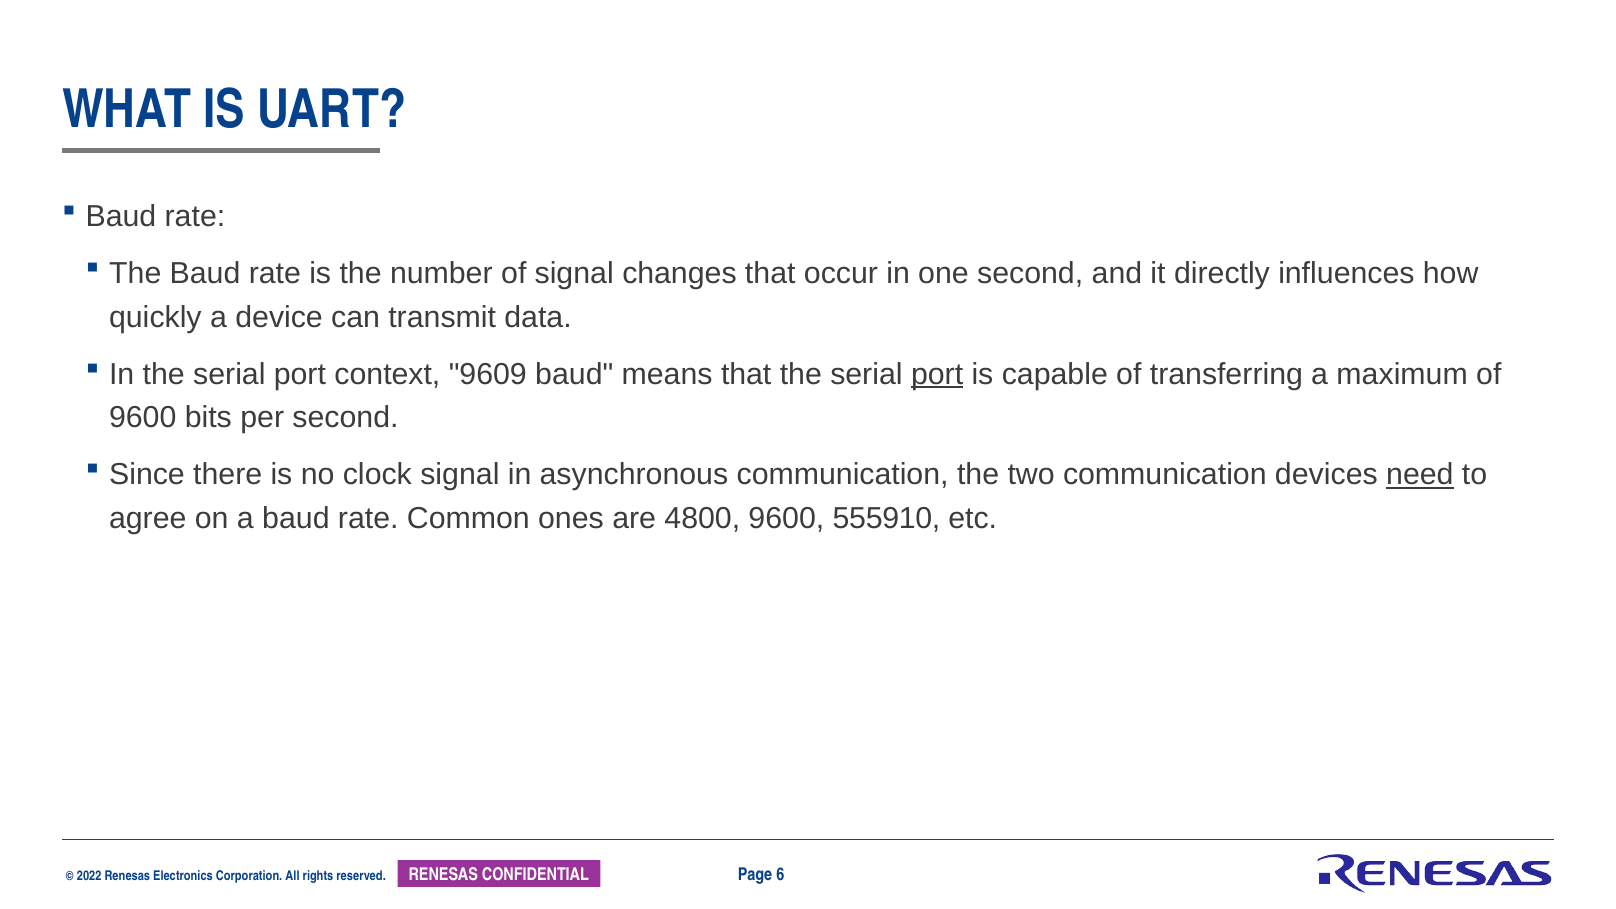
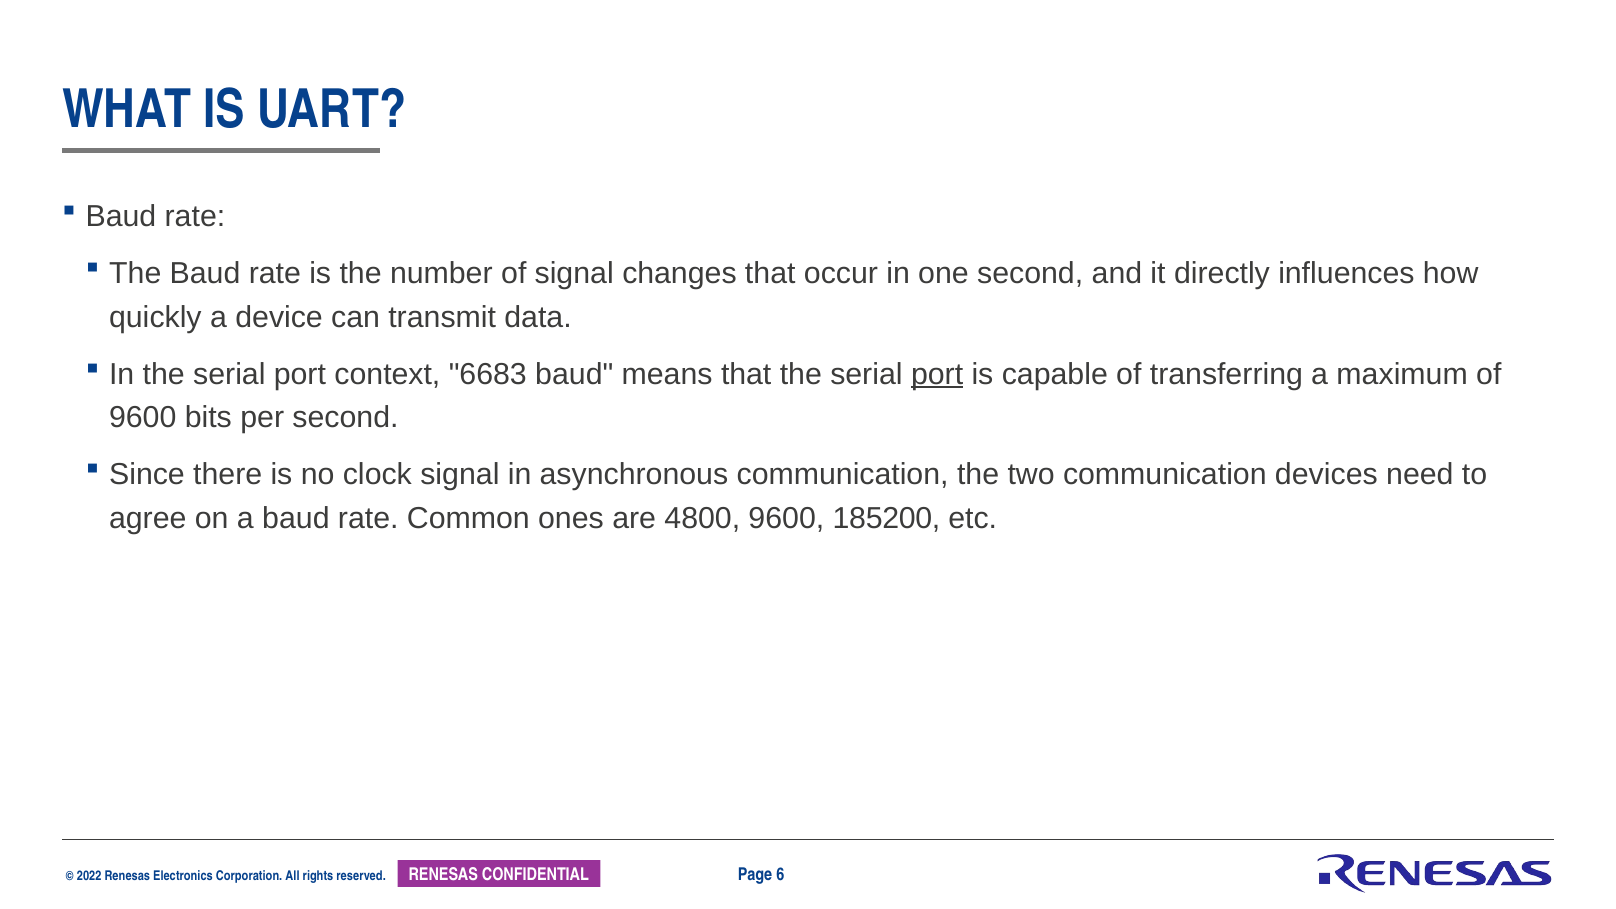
9609: 9609 -> 6683
need underline: present -> none
555910: 555910 -> 185200
